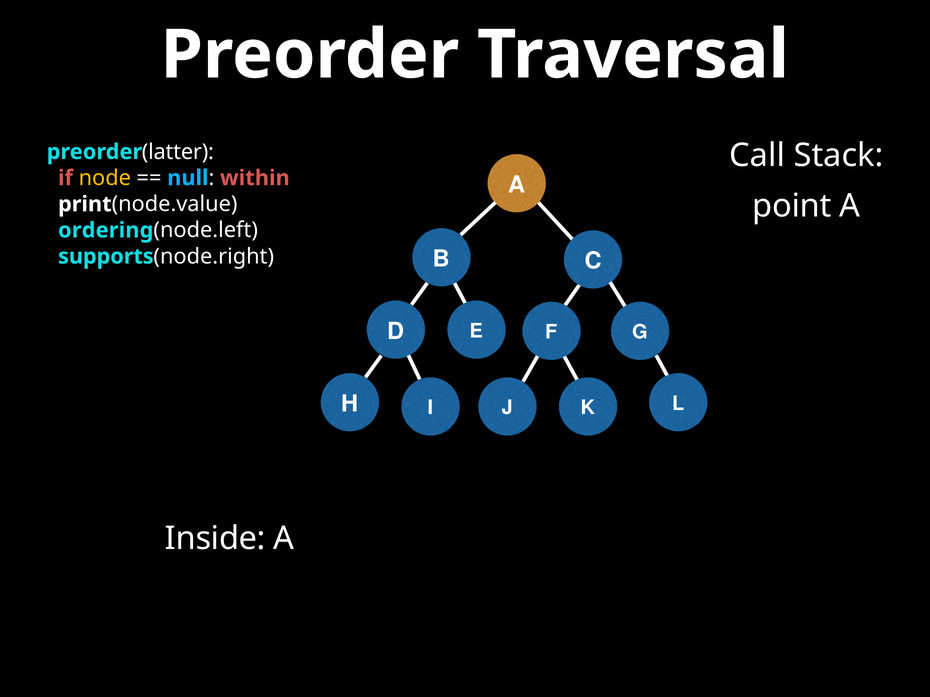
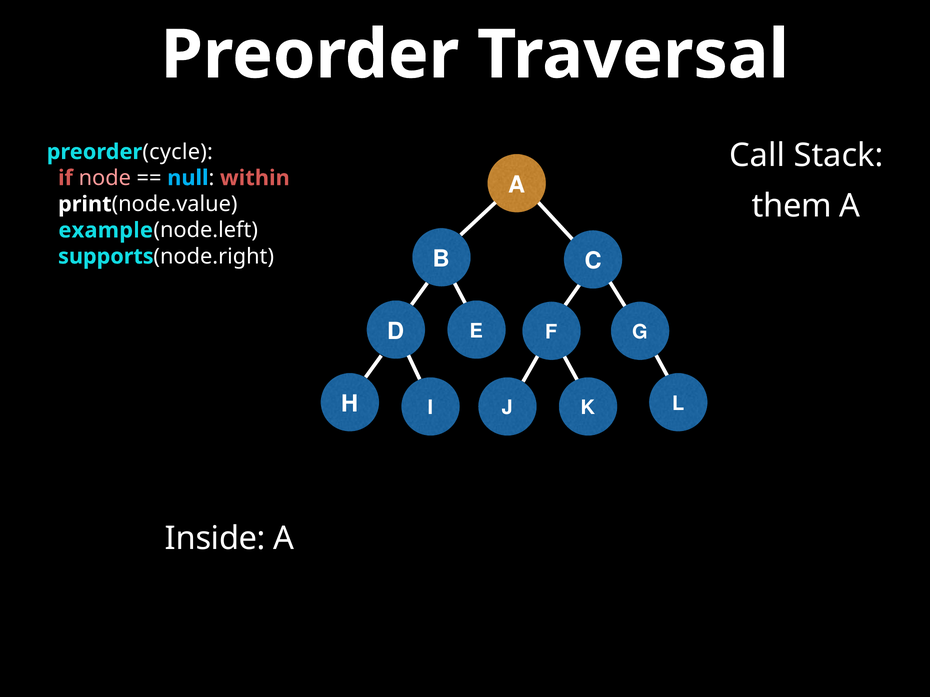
latter: latter -> cycle
node colour: yellow -> pink
point: point -> them
ordering: ordering -> example
